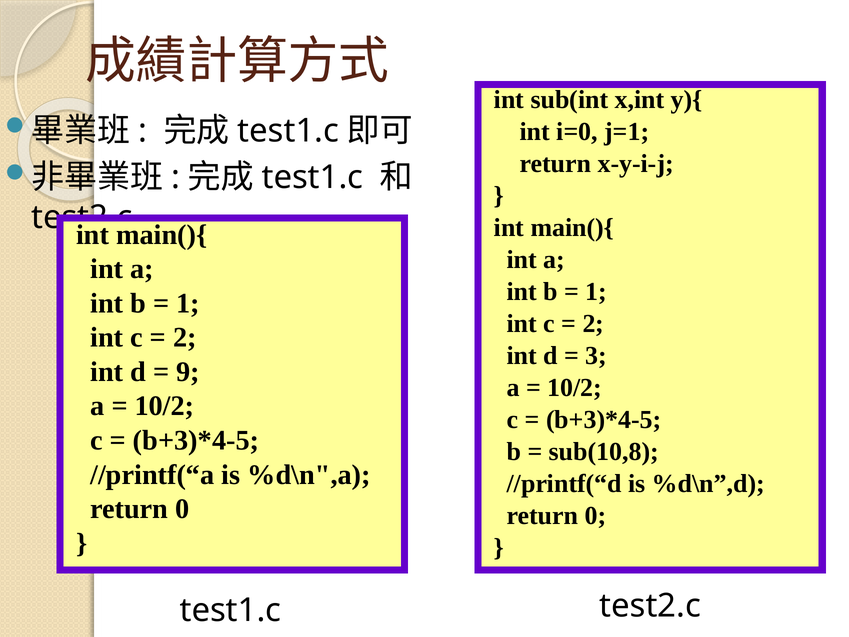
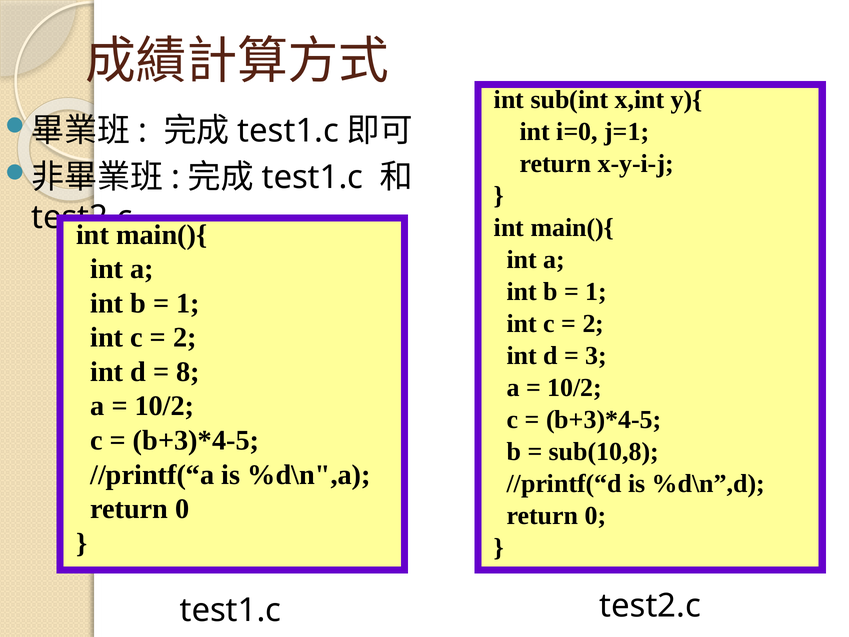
9: 9 -> 8
